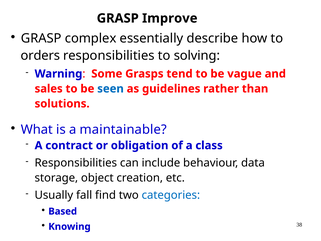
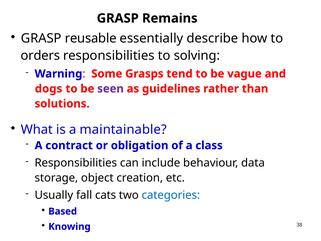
Improve: Improve -> Remains
complex: complex -> reusable
sales: sales -> dogs
seen colour: blue -> purple
find: find -> cats
